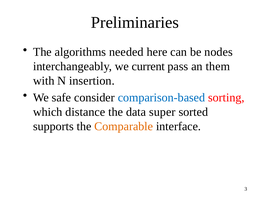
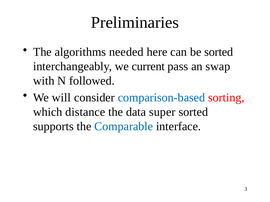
be nodes: nodes -> sorted
them: them -> swap
insertion: insertion -> followed
safe: safe -> will
Comparable colour: orange -> blue
